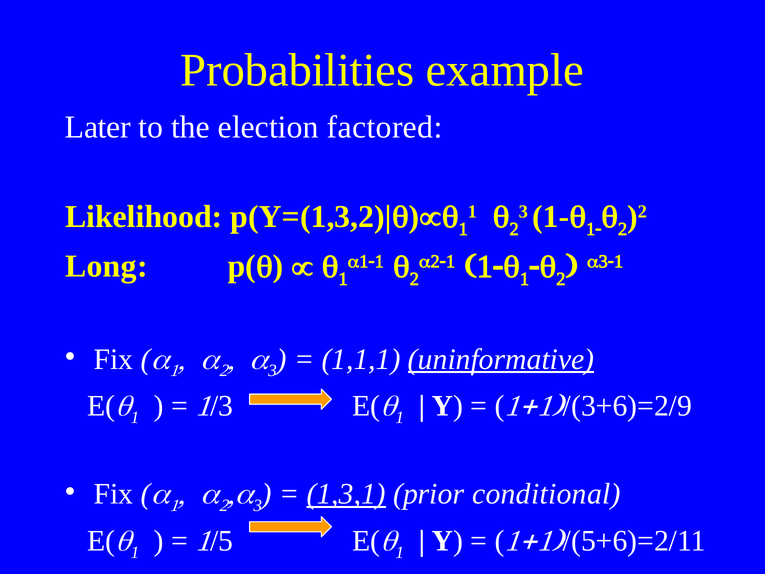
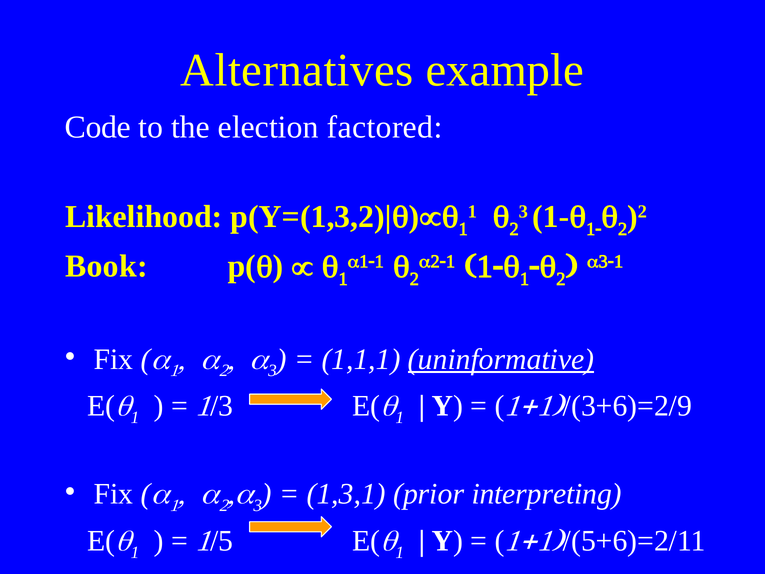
Probabilities: Probabilities -> Alternatives
Later: Later -> Code
Long: Long -> Book
1,3,1 underline: present -> none
conditional: conditional -> interpreting
